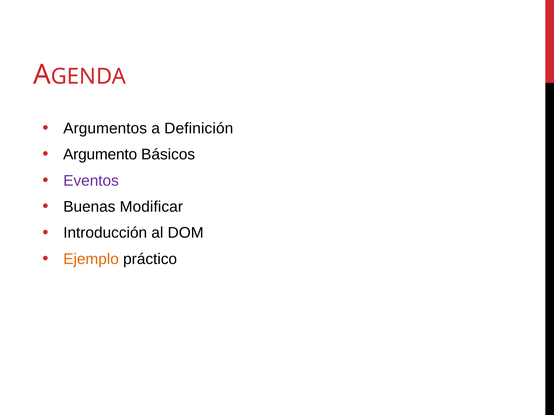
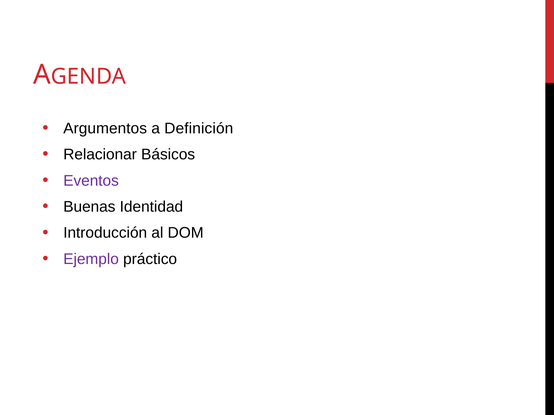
Argumento: Argumento -> Relacionar
Modificar: Modificar -> Identidad
Ejemplo colour: orange -> purple
